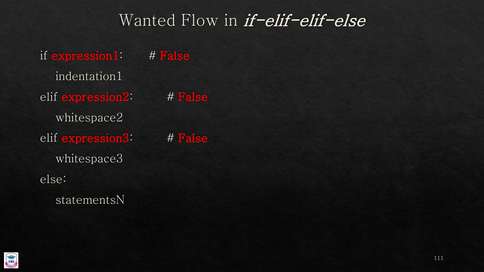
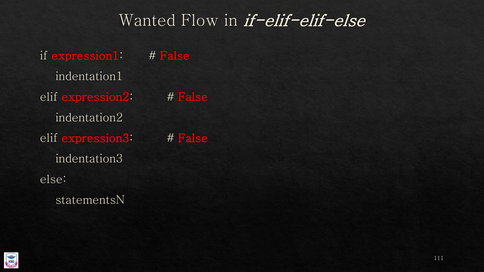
whitespace2: whitespace2 -> indentation2
whitespace3: whitespace3 -> indentation3
